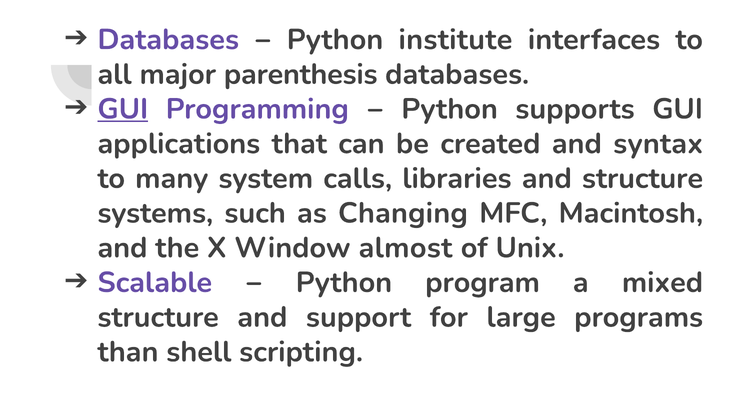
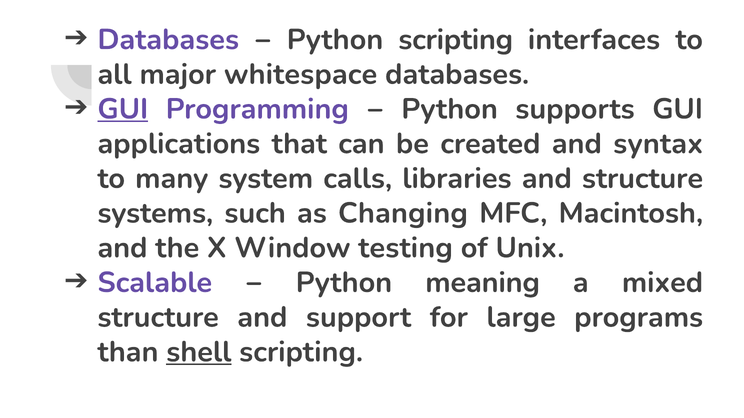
Python institute: institute -> scripting
parenthesis: parenthesis -> whitespace
almost: almost -> testing
program: program -> meaning
shell underline: none -> present
